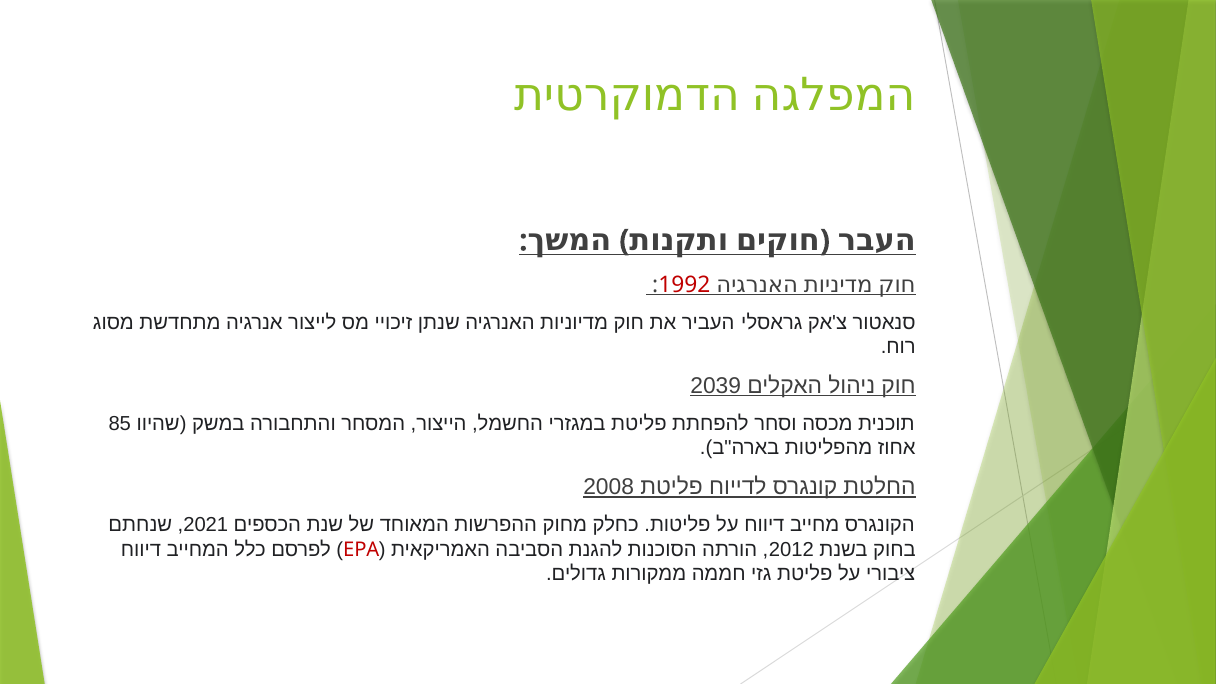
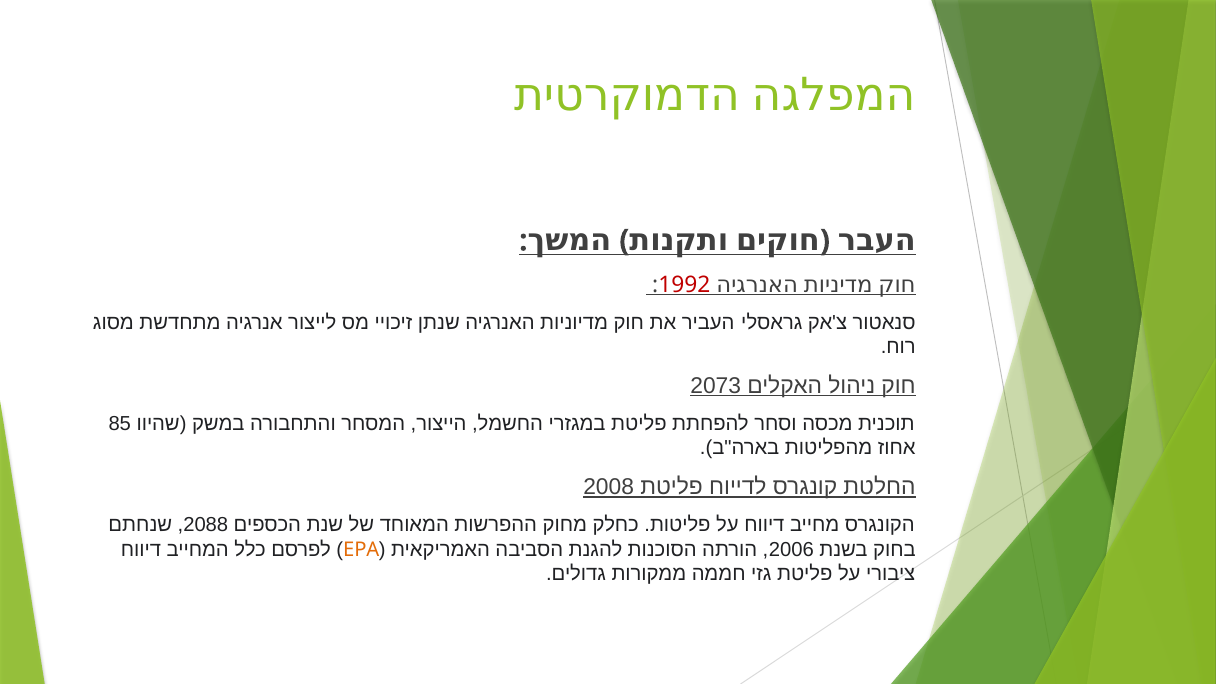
2039: 2039 -> 2073
2021: 2021 -> 2088
2012: 2012 -> 2006
EPA colour: red -> orange
